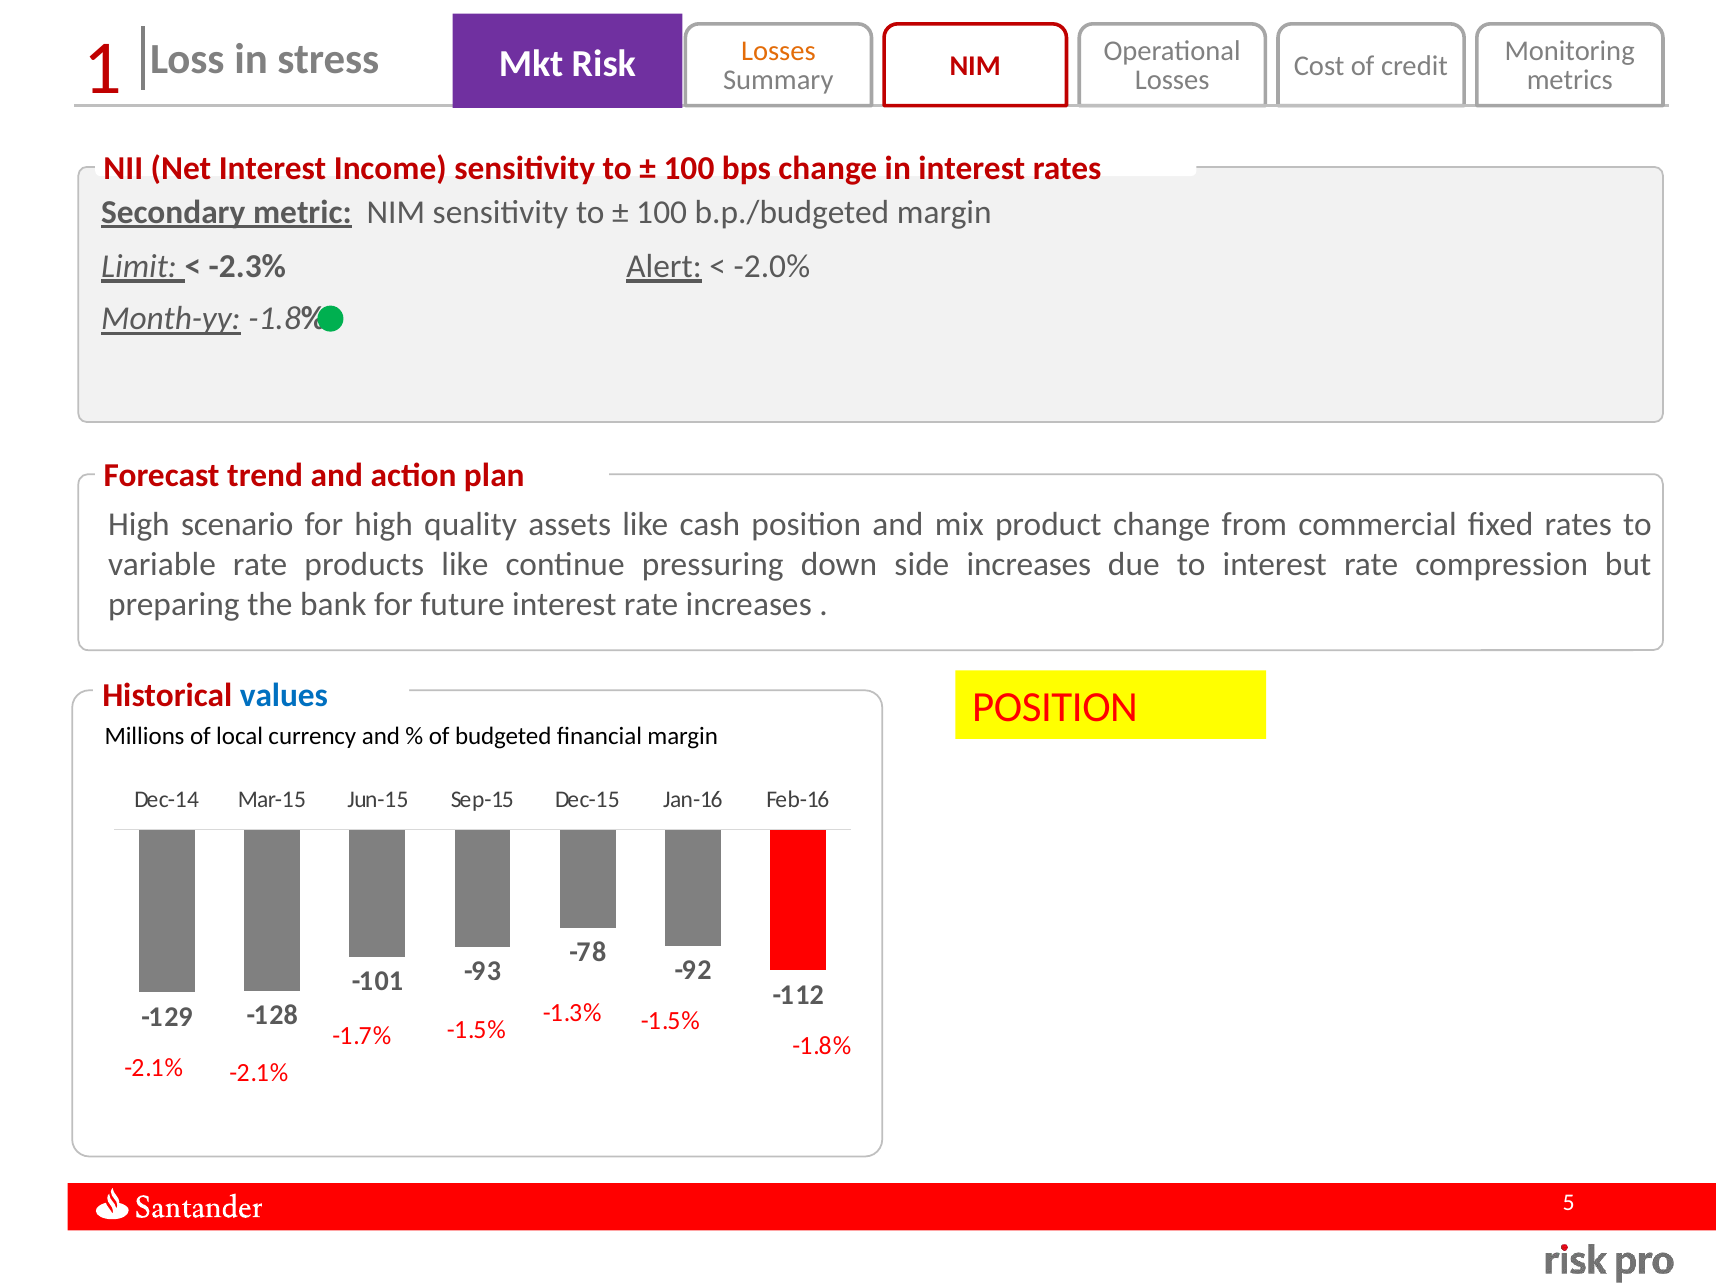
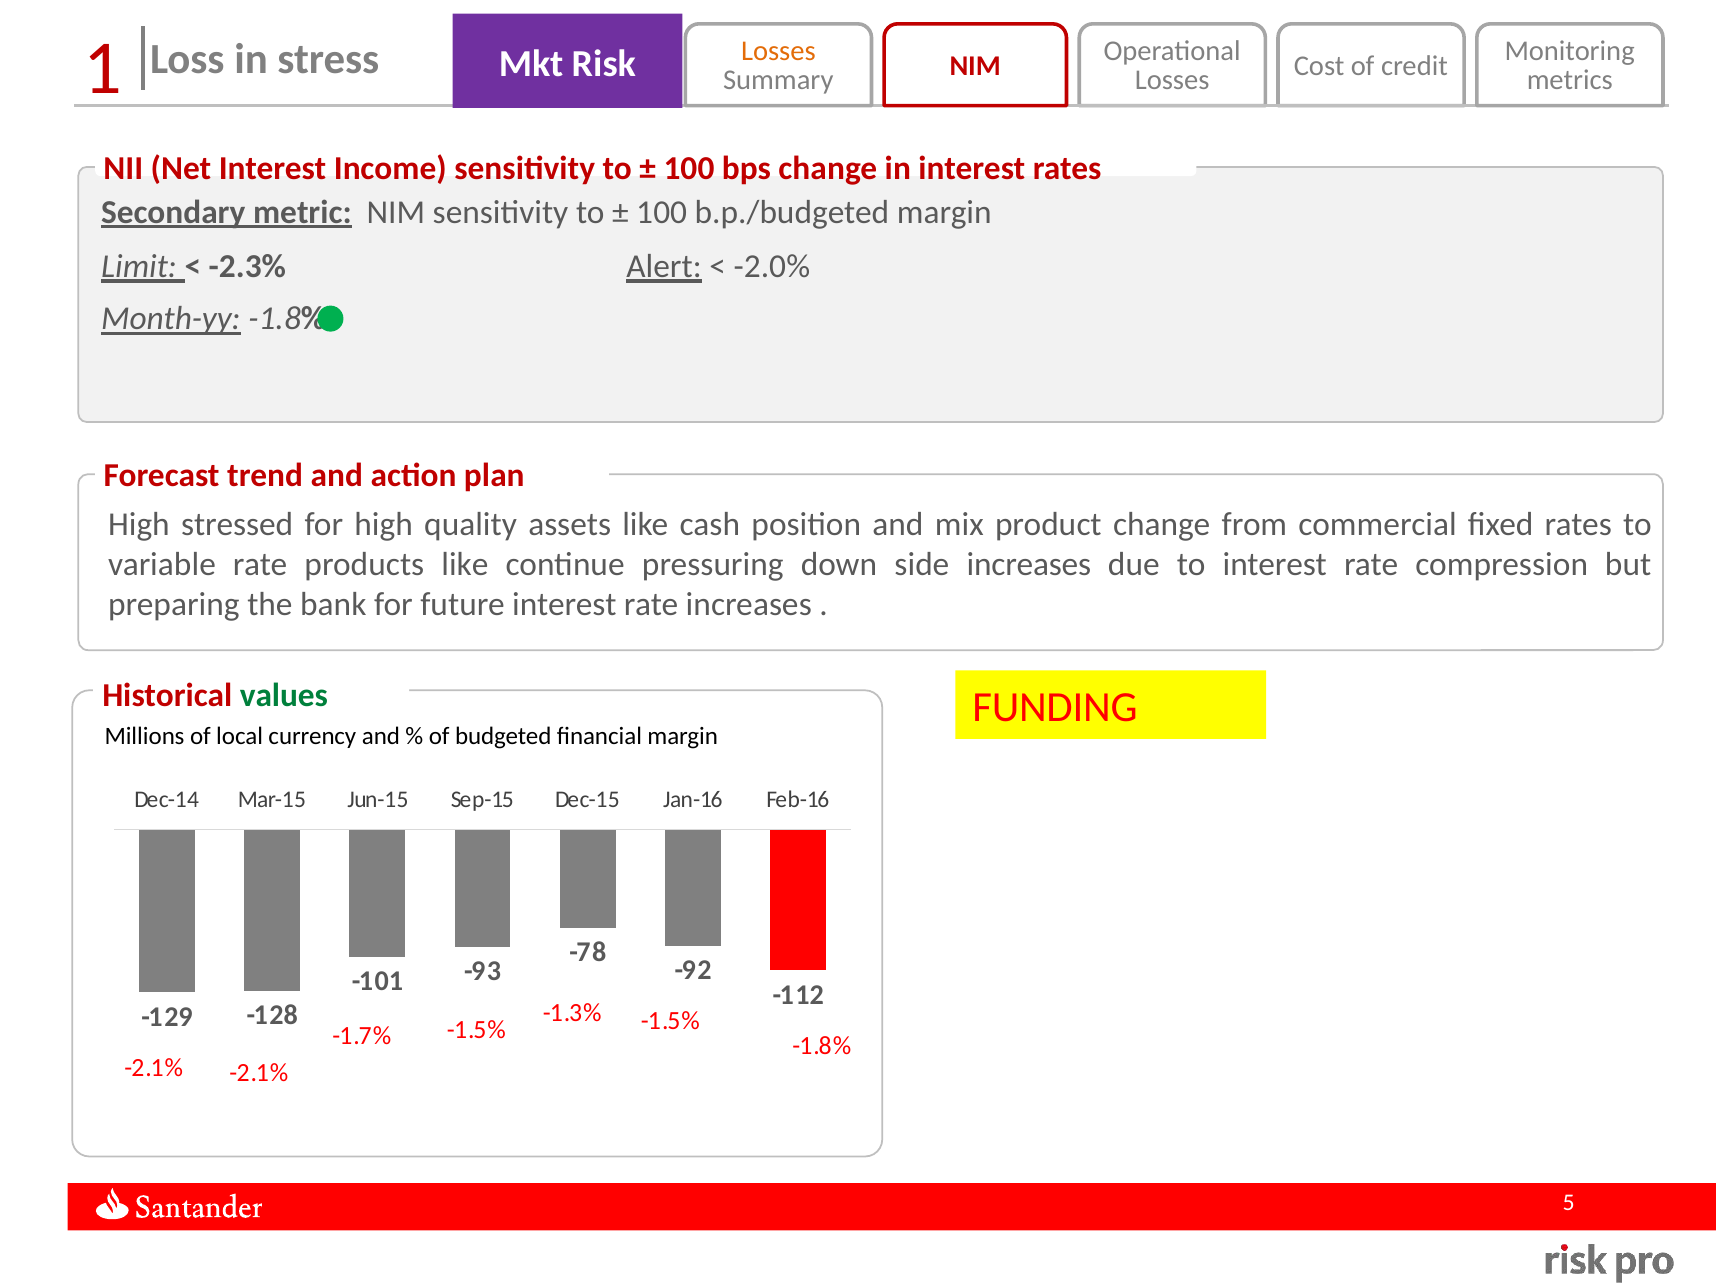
scenario: scenario -> stressed
values colour: blue -> green
POSITION at (1055, 708): POSITION -> FUNDING
